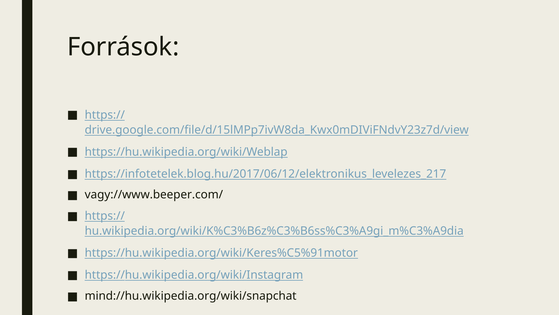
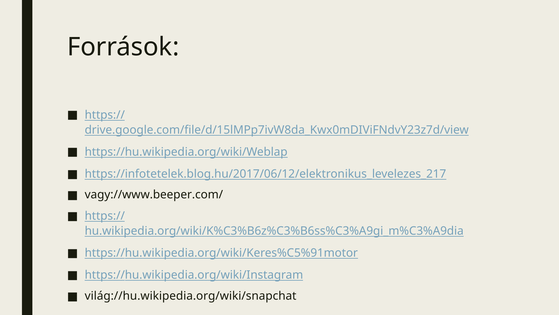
mind://hu.wikipedia.org/wiki/snapchat: mind://hu.wikipedia.org/wiki/snapchat -> világ://hu.wikipedia.org/wiki/snapchat
